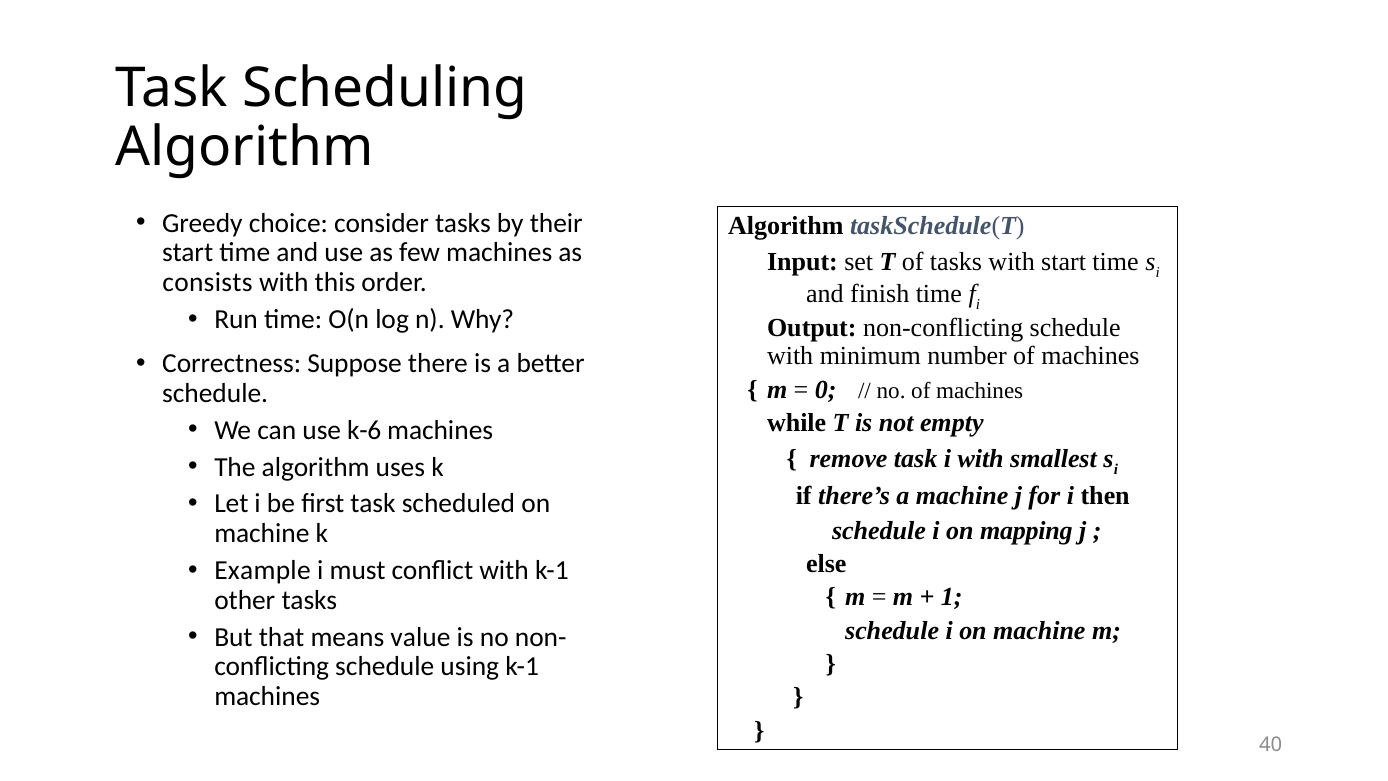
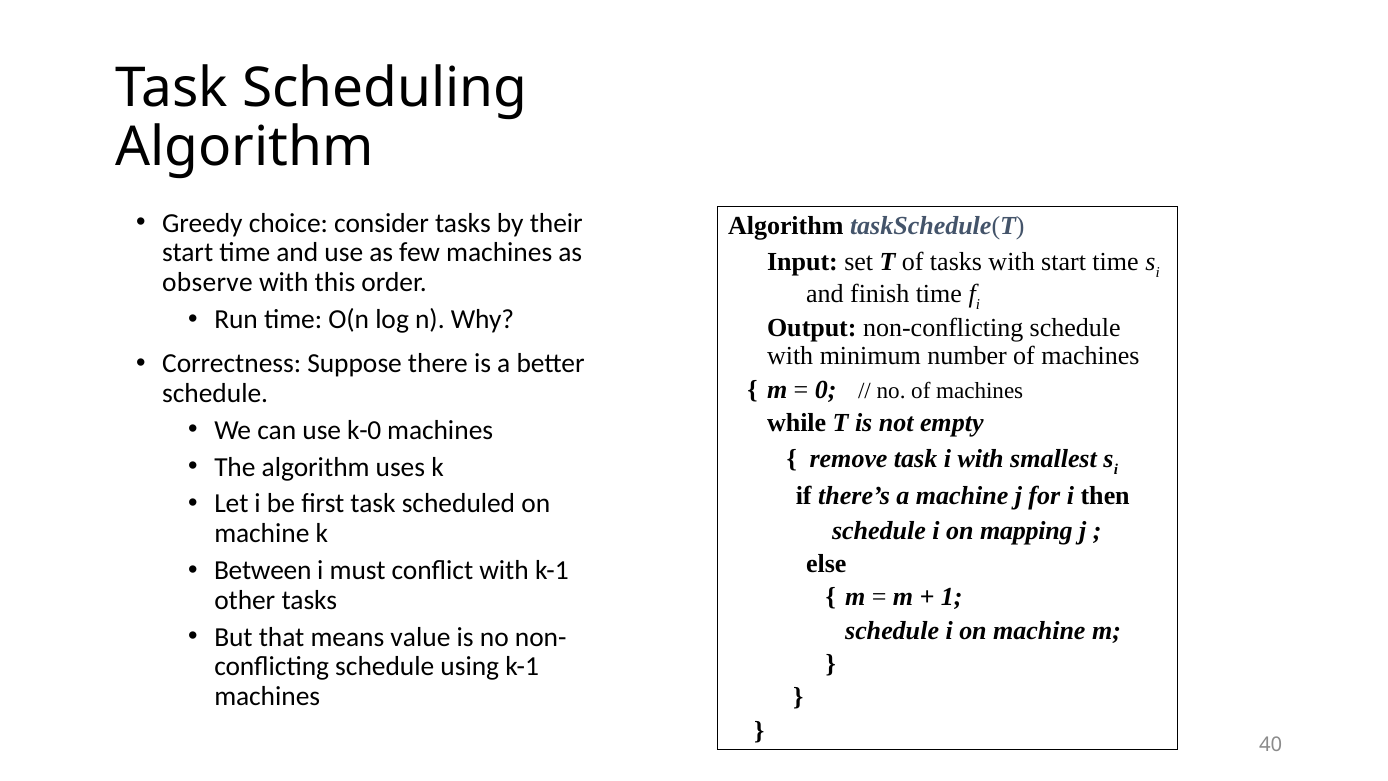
consists: consists -> observe
k-6: k-6 -> k-0
Example: Example -> Between
